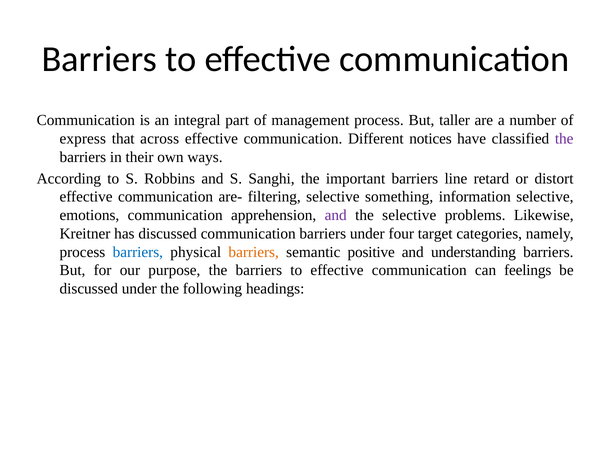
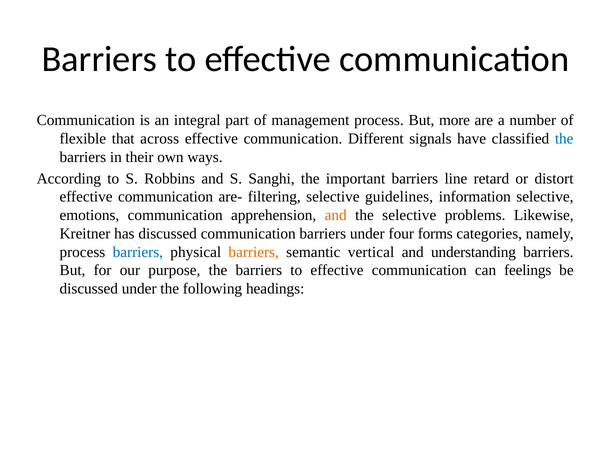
taller: taller -> more
express: express -> flexible
notices: notices -> signals
the at (564, 139) colour: purple -> blue
something: something -> guidelines
and at (336, 215) colour: purple -> orange
target: target -> forms
positive: positive -> vertical
